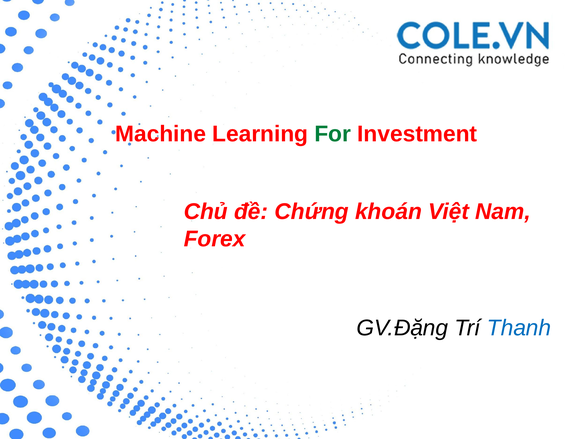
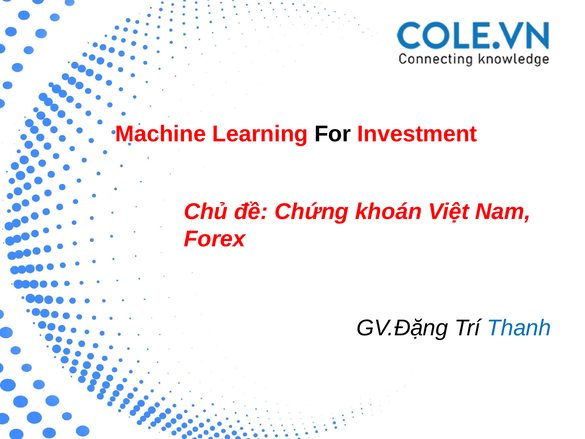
For colour: green -> black
